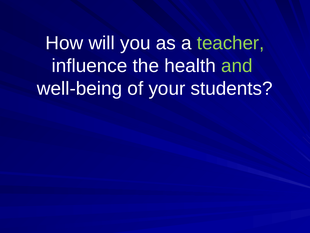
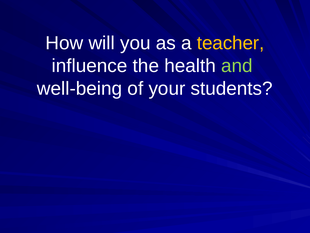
teacher colour: light green -> yellow
